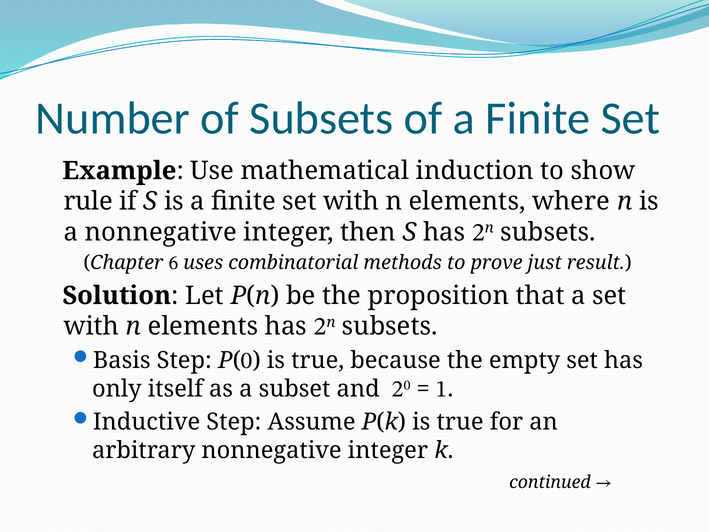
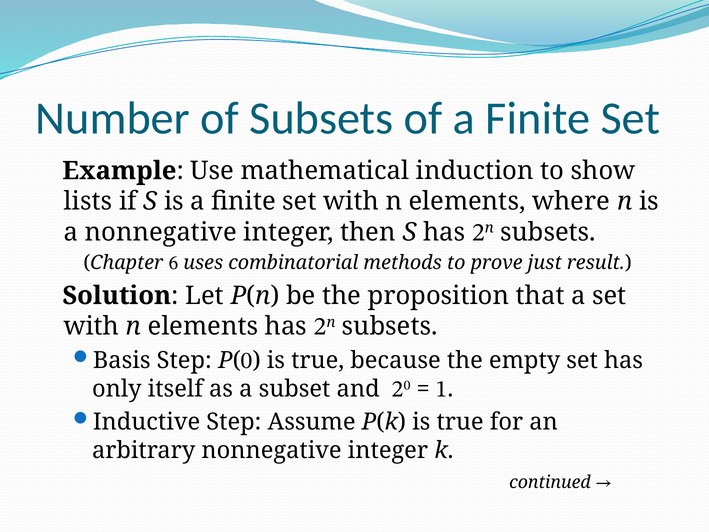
rule: rule -> lists
